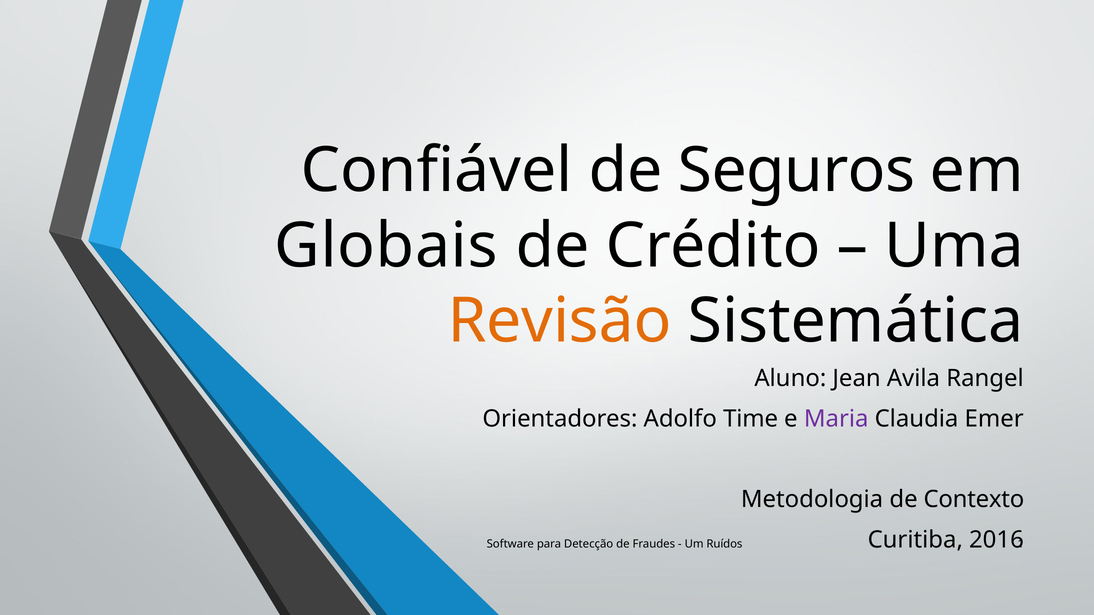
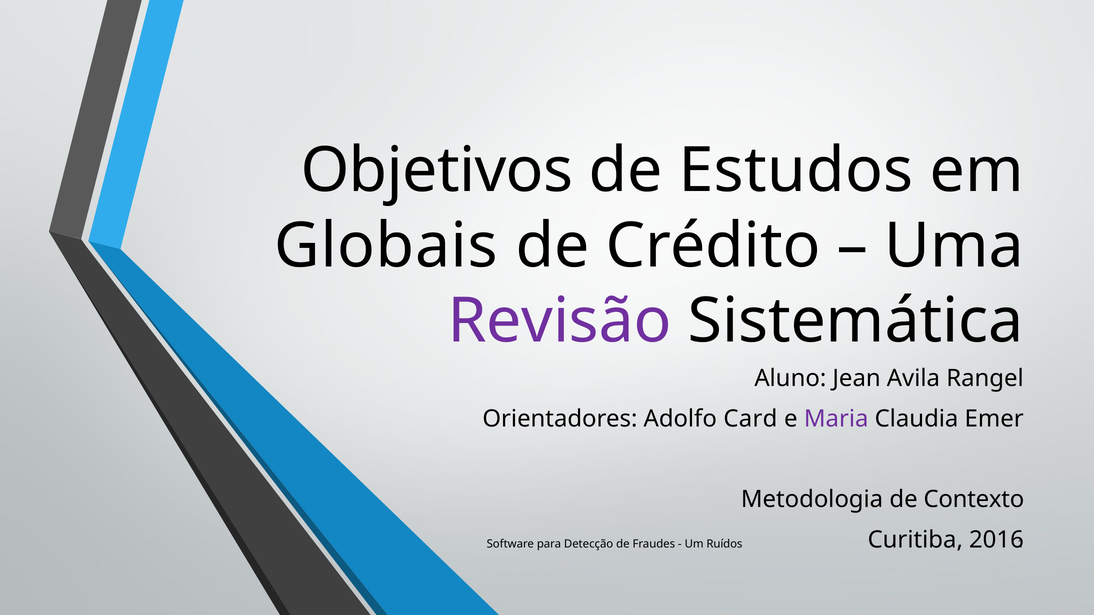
Confiável: Confiável -> Objetivos
Seguros: Seguros -> Estudos
Revisão colour: orange -> purple
Time: Time -> Card
